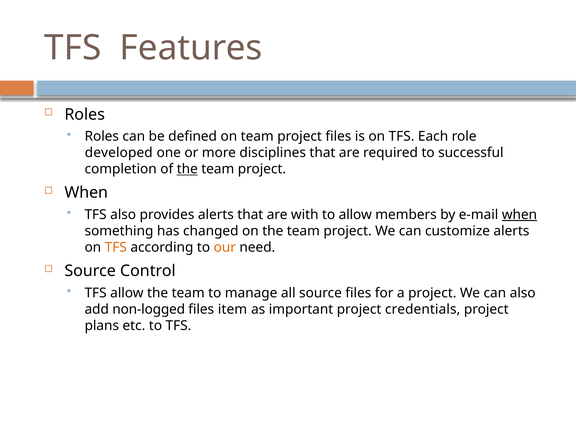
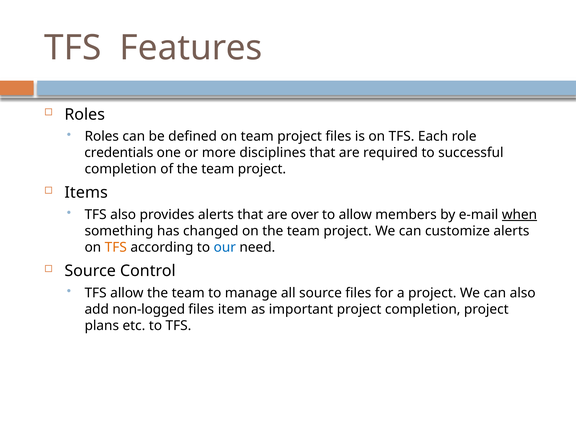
developed: developed -> credentials
the at (187, 169) underline: present -> none
When at (86, 193): When -> Items
with: with -> over
our colour: orange -> blue
project credentials: credentials -> completion
